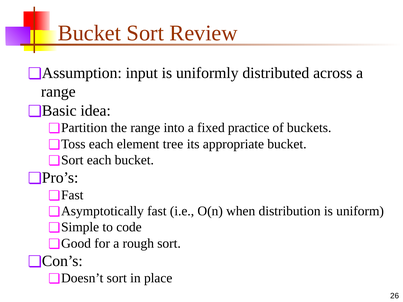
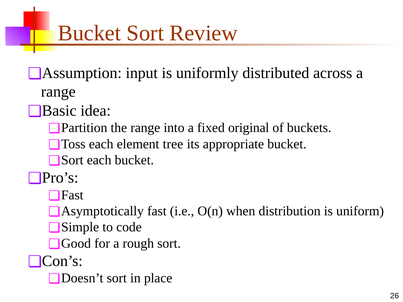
practice: practice -> original
